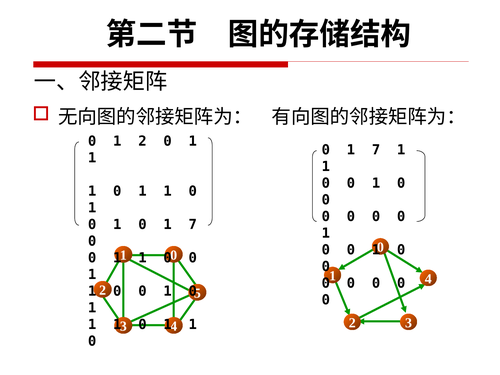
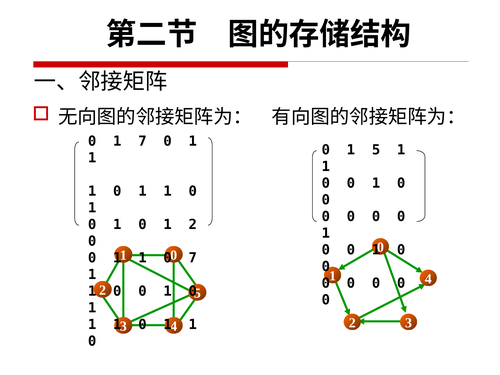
1 2: 2 -> 7
7 at (376, 150): 7 -> 5
1 0 1 7: 7 -> 2
0 at (193, 258): 0 -> 7
